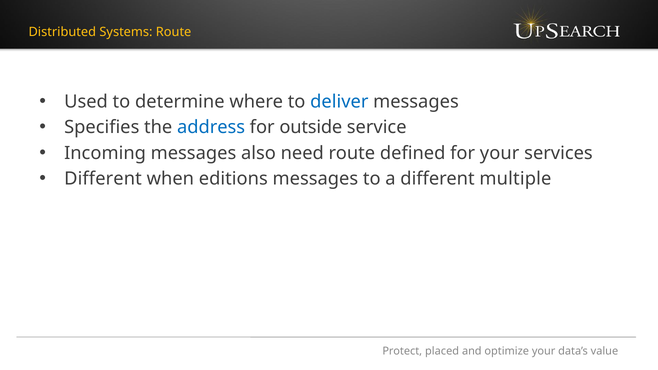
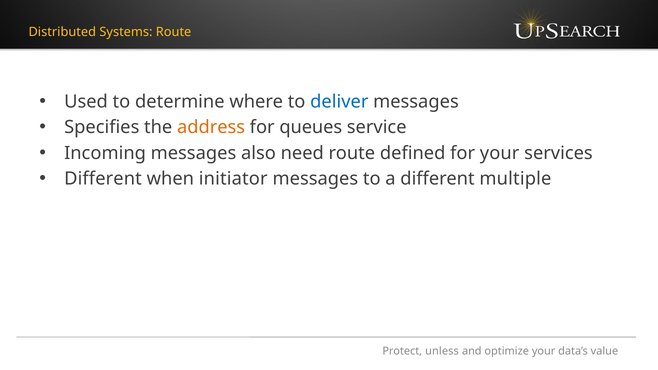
address colour: blue -> orange
outside: outside -> queues
editions: editions -> initiator
placed: placed -> unless
